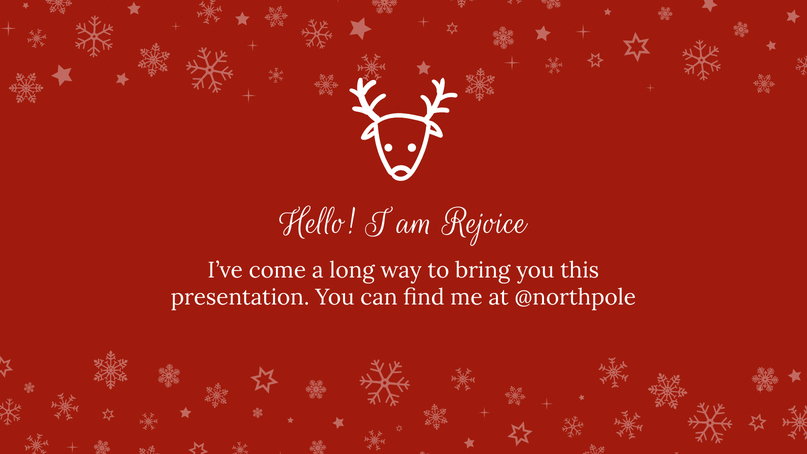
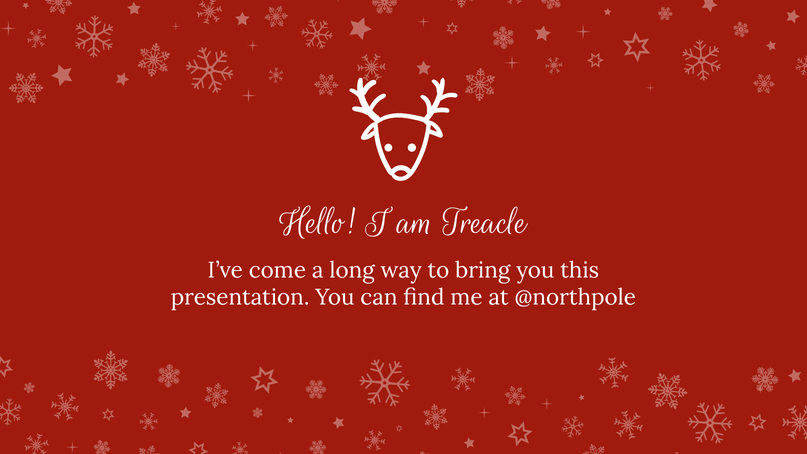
Rejoice: Rejoice -> Treacle
